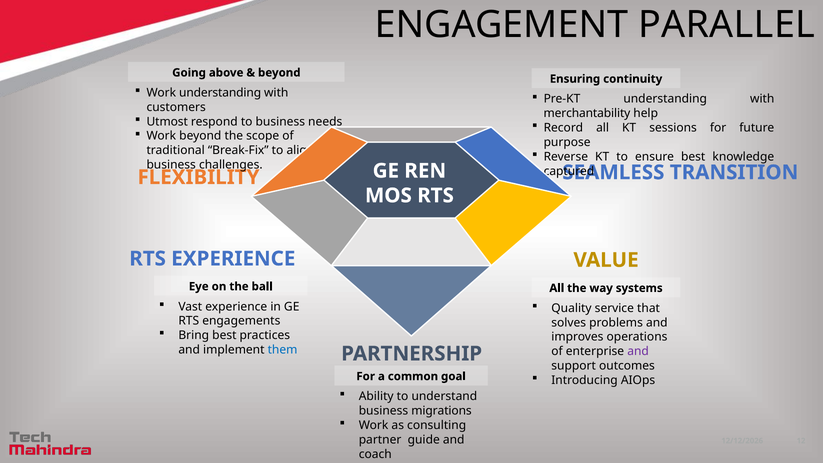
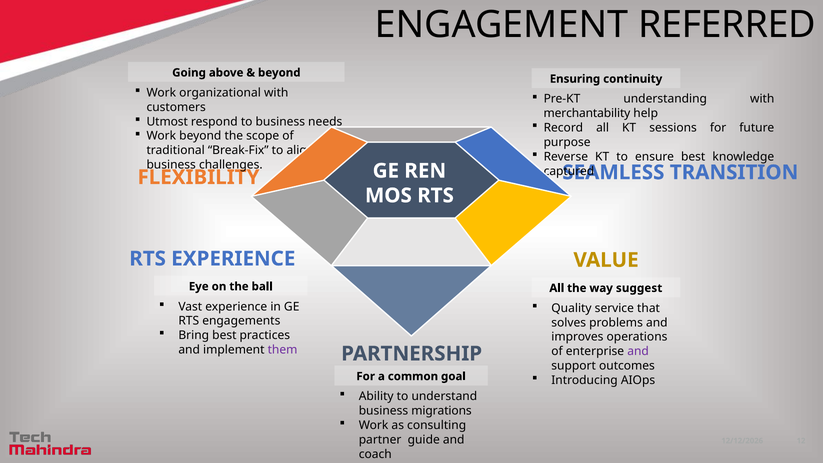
PARALLEL: PARALLEL -> REFERRED
Work understanding: understanding -> organizational
systems: systems -> suggest
them colour: blue -> purple
